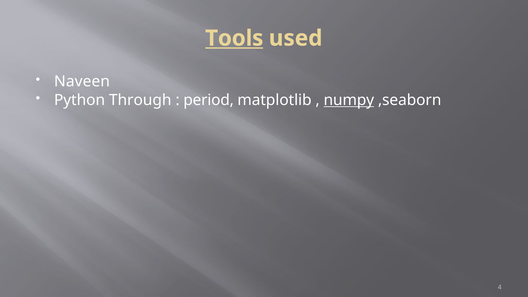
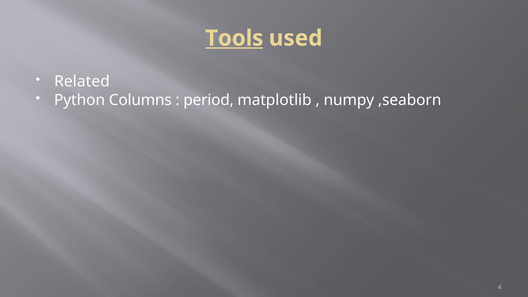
Naveen: Naveen -> Related
Through: Through -> Columns
numpy underline: present -> none
